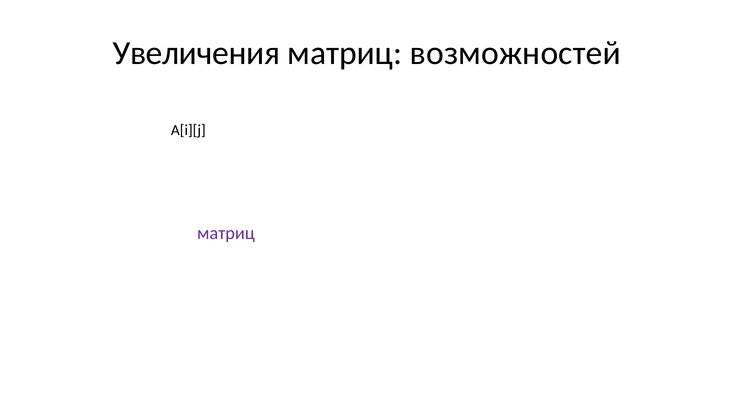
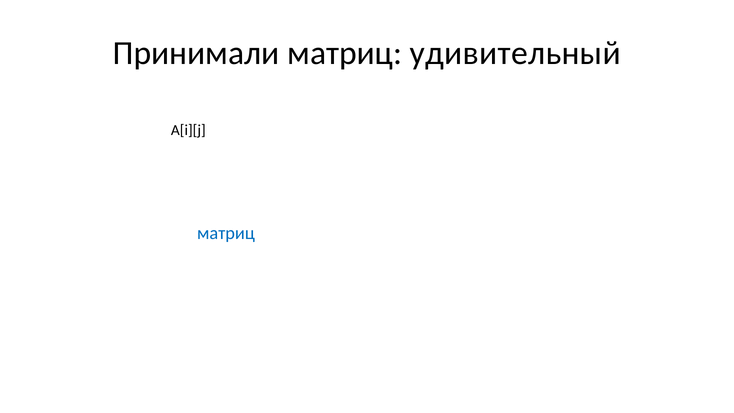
Увеличения: Увеличения -> Принимали
возможностей: возможностей -> удивительный
матриц at (226, 233) colour: purple -> blue
